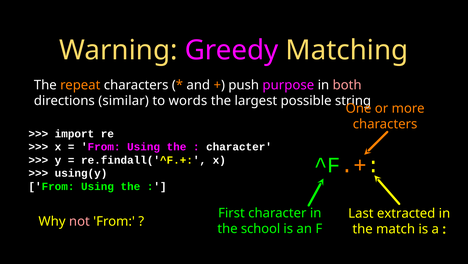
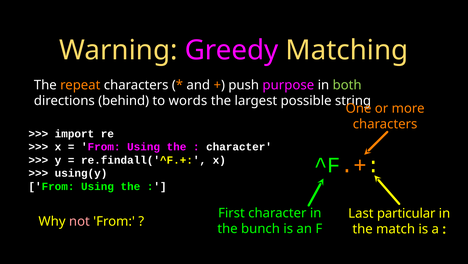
both colour: pink -> light green
similar: similar -> behind
extracted: extracted -> particular
school: school -> bunch
